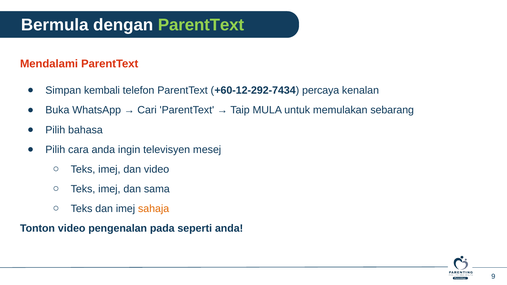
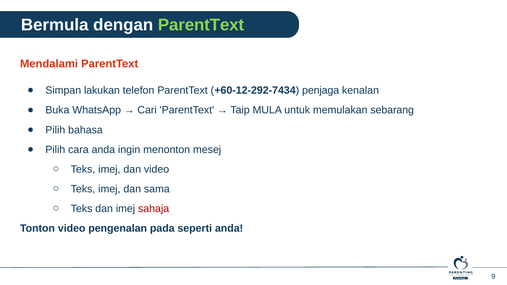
kembali: kembali -> lakukan
percaya: percaya -> penjaga
televisyen: televisyen -> menonton
sahaja colour: orange -> red
